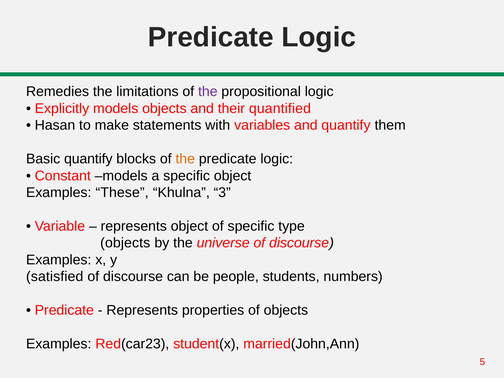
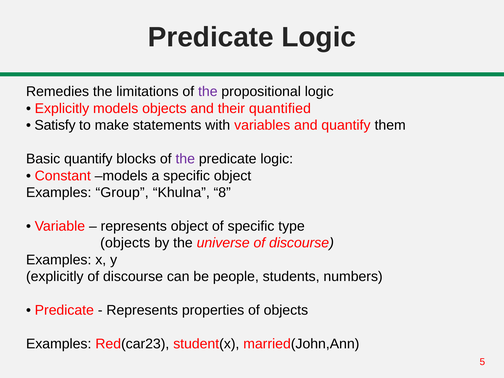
Hasan: Hasan -> Satisfy
the at (185, 159) colour: orange -> purple
These: These -> Group
3: 3 -> 8
satisfied at (55, 277): satisfied -> explicitly
